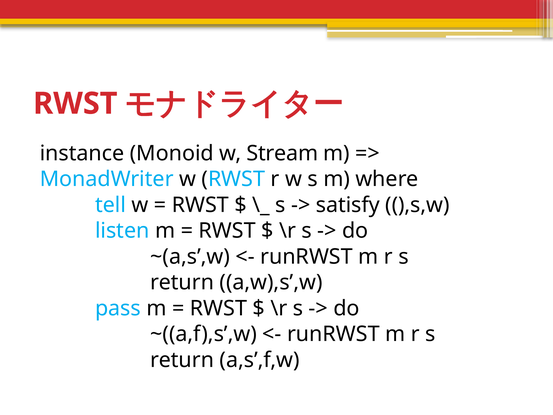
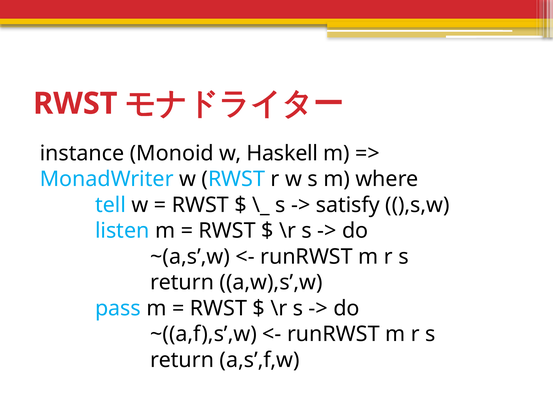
Stream: Stream -> Haskell
